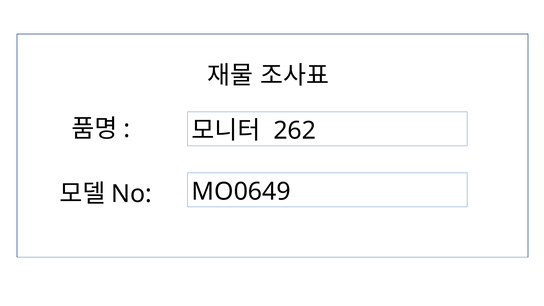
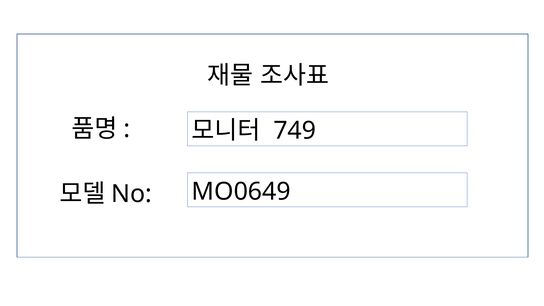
262: 262 -> 749
